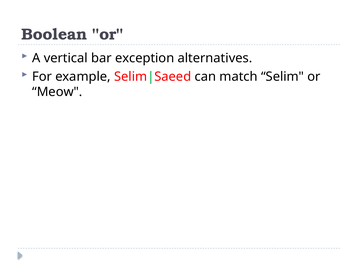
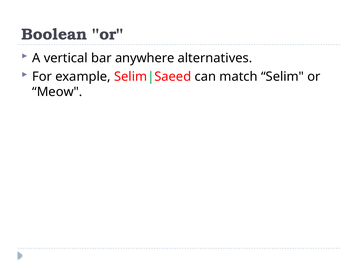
exception: exception -> anywhere
